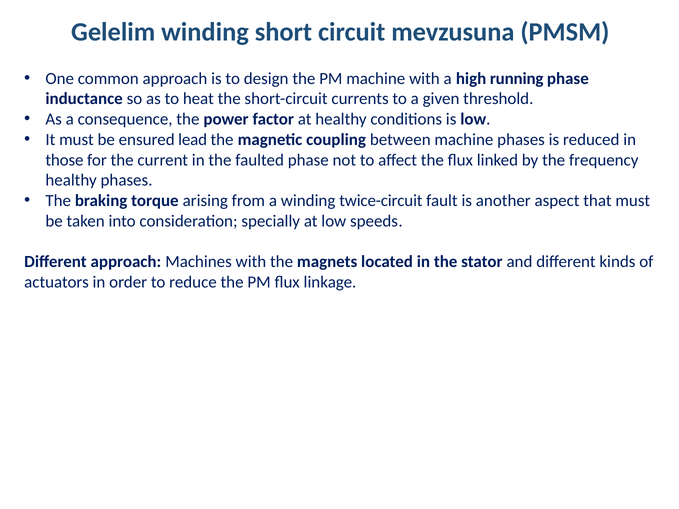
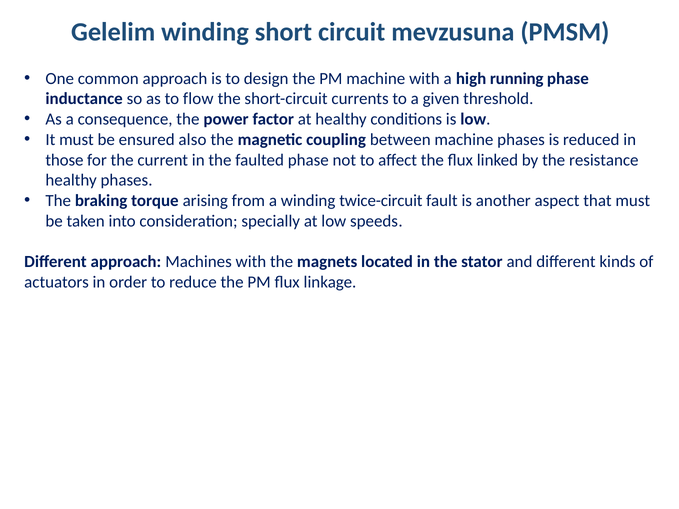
heat: heat -> flow
lead: lead -> also
frequency: frequency -> resistance
